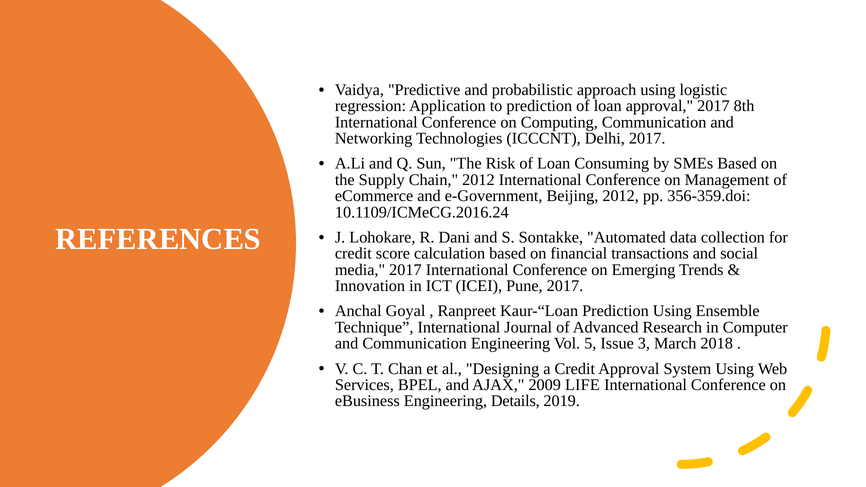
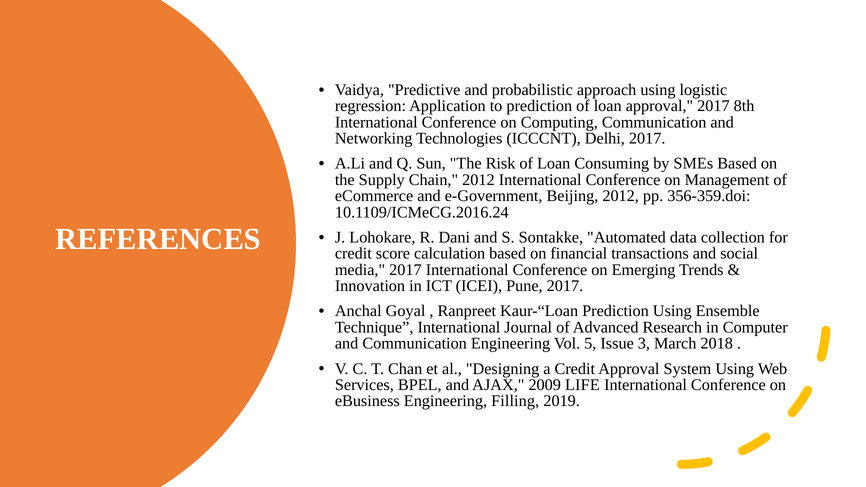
Details: Details -> Filling
